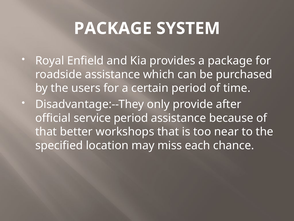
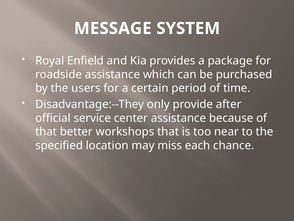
PACKAGE at (113, 28): PACKAGE -> MESSAGE
service period: period -> center
